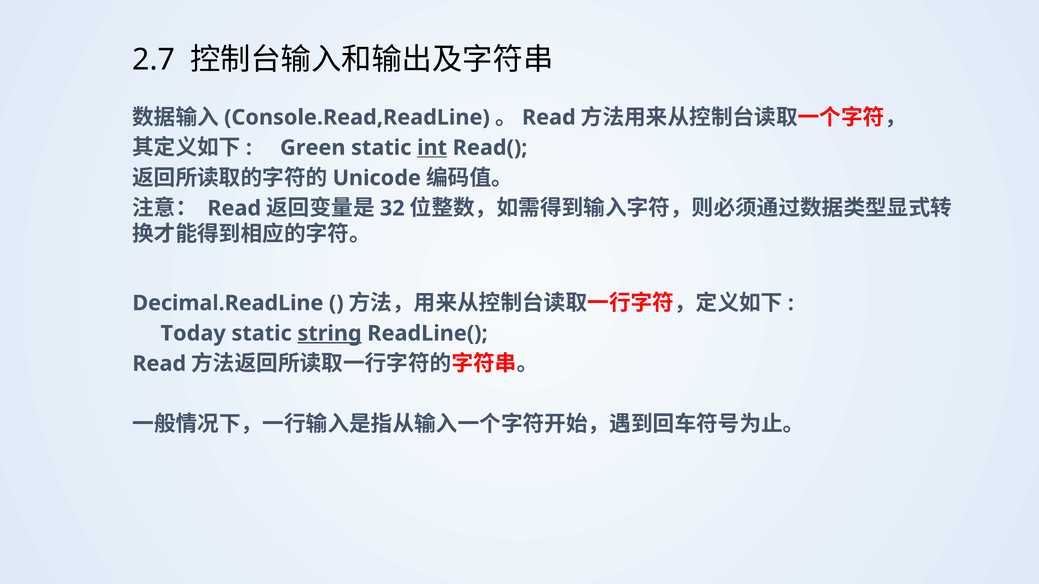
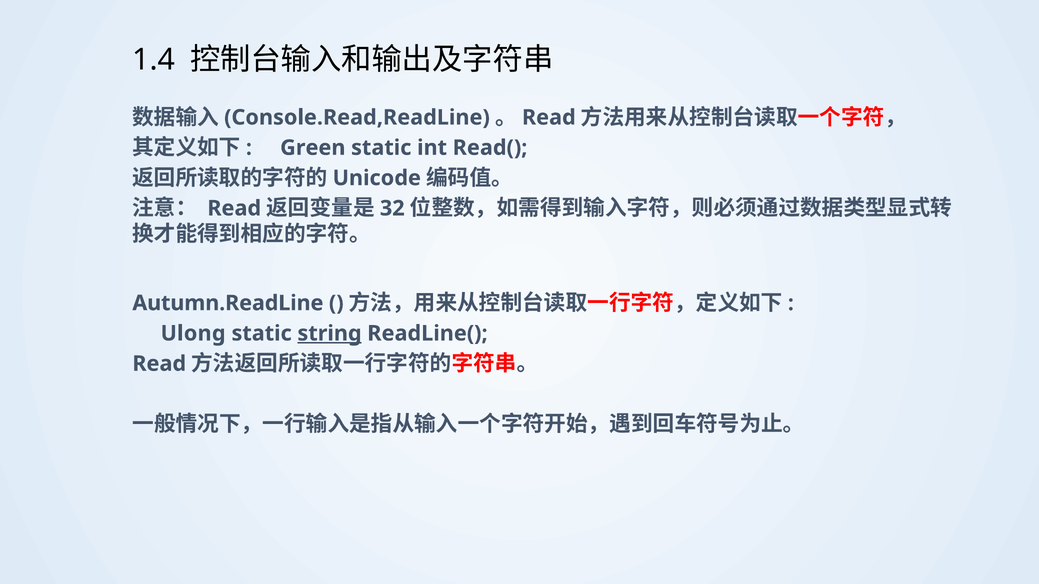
2.7: 2.7 -> 1.4
int underline: present -> none
Decimal.ReadLine: Decimal.ReadLine -> Autumn.ReadLine
Today: Today -> Ulong
